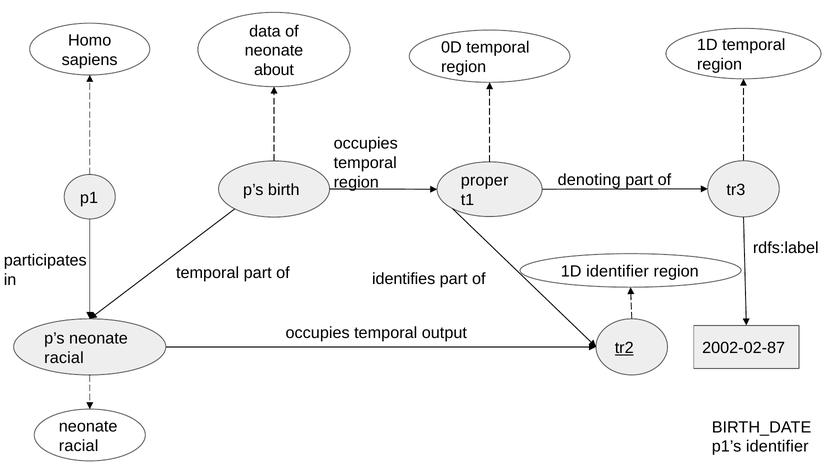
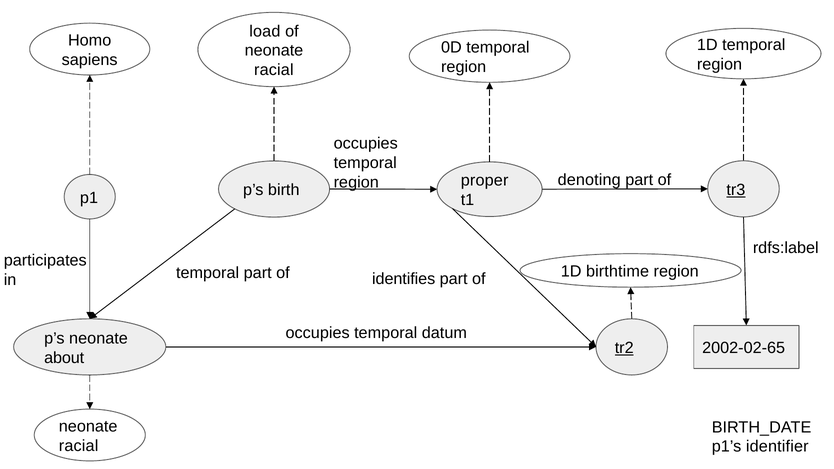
data: data -> load
about at (274, 70): about -> racial
tr3 underline: none -> present
1D identifier: identifier -> birthtime
output: output -> datum
2002-02-87: 2002-02-87 -> 2002-02-65
racial at (64, 358): racial -> about
